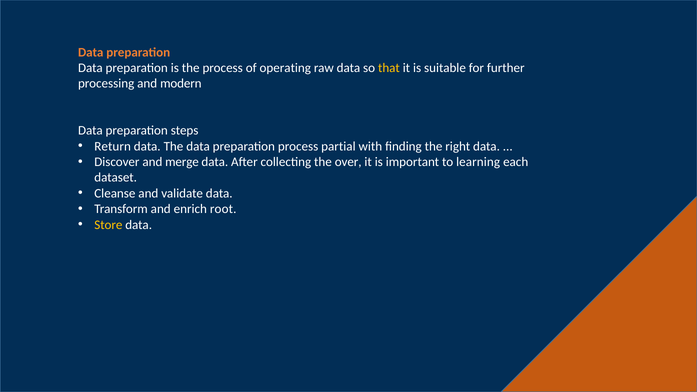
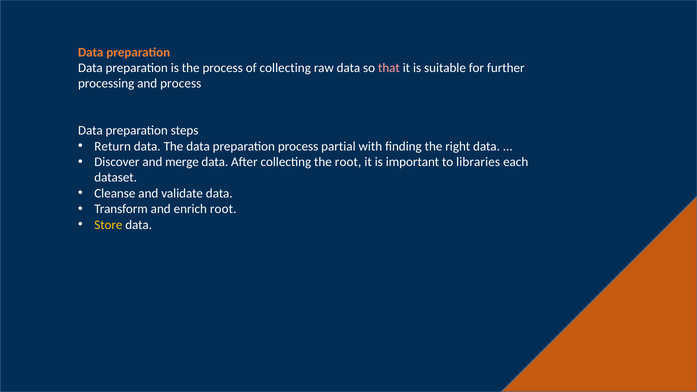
of operating: operating -> collecting
that colour: yellow -> pink
and modern: modern -> process
the over: over -> root
learning: learning -> libraries
